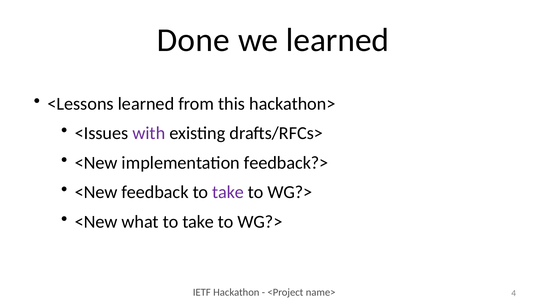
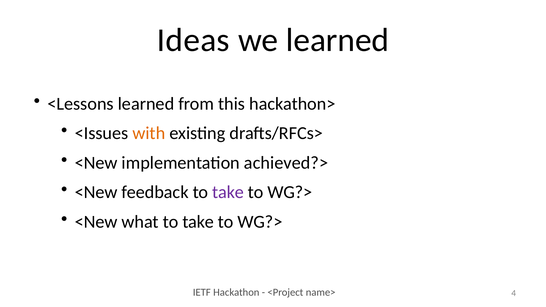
Done: Done -> Ideas
with colour: purple -> orange
feedback?>: feedback?> -> achieved?>
